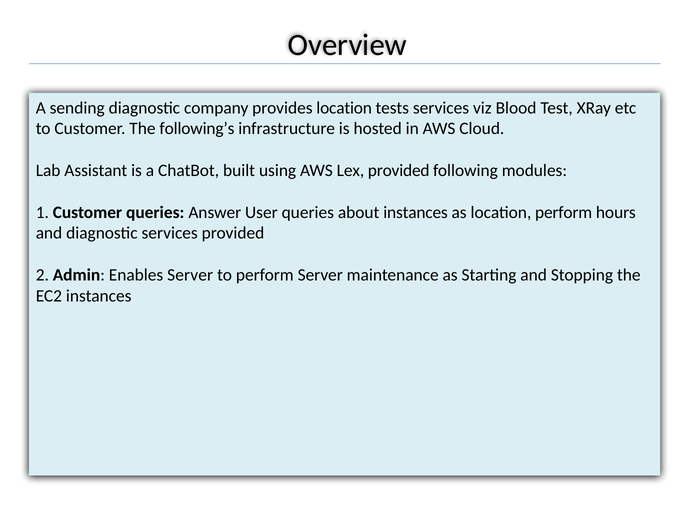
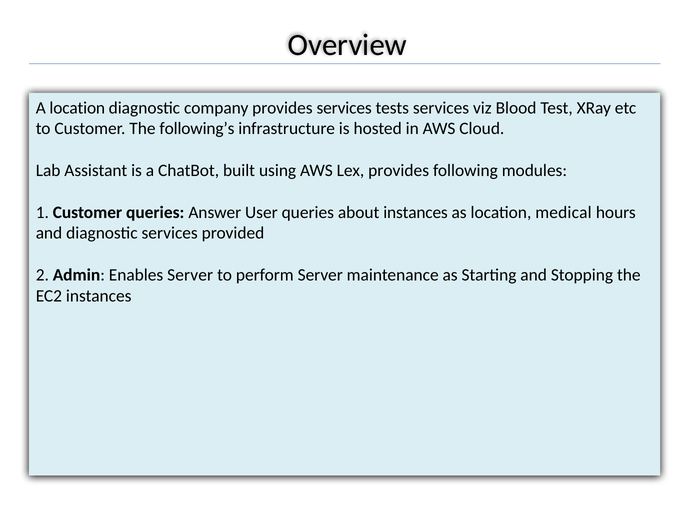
A sending: sending -> location
provides location: location -> services
Lex provided: provided -> provides
location perform: perform -> medical
